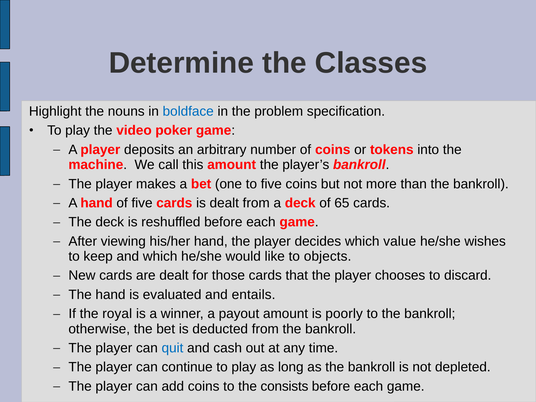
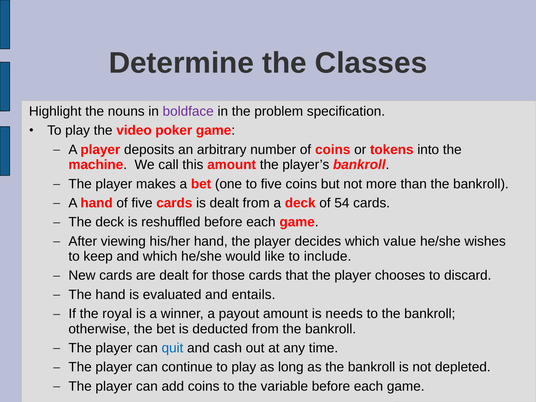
boldface colour: blue -> purple
65: 65 -> 54
objects: objects -> include
poorly: poorly -> needs
consists: consists -> variable
